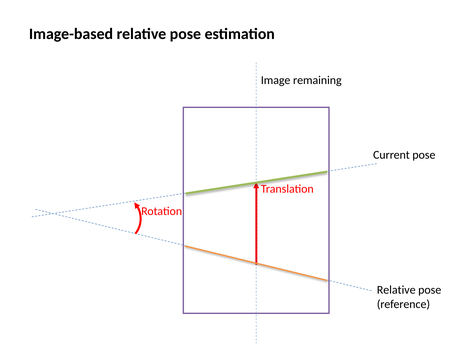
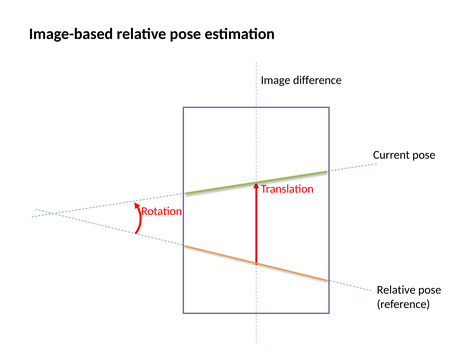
remaining: remaining -> difference
